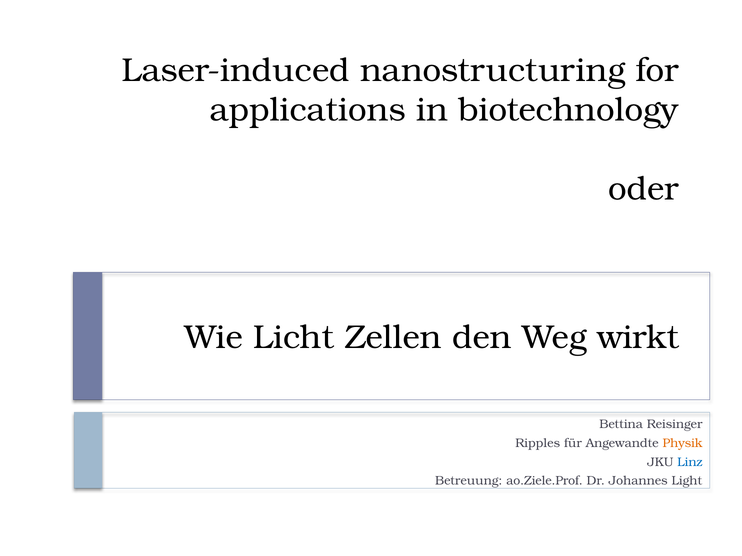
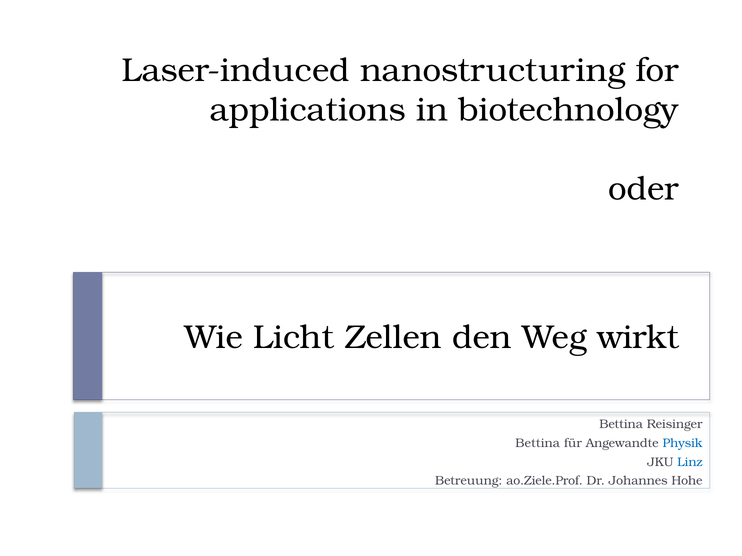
Ripples at (538, 443): Ripples -> Bettina
Physik colour: orange -> blue
Light: Light -> Hohe
